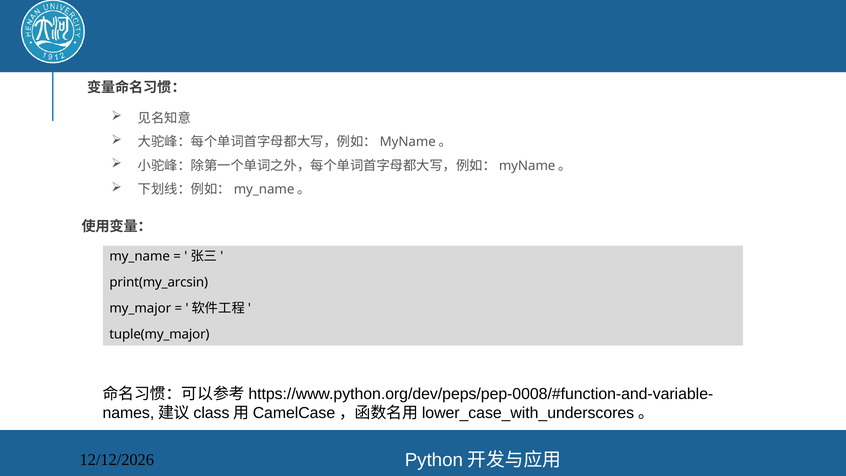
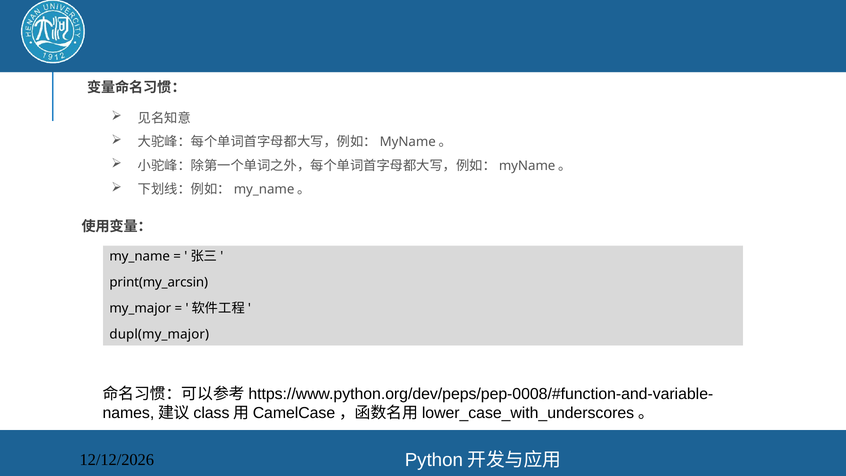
tuple(my_major: tuple(my_major -> dupl(my_major
